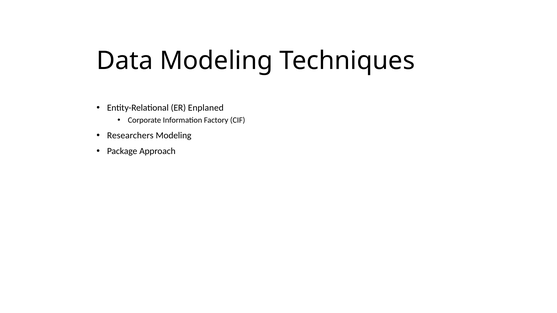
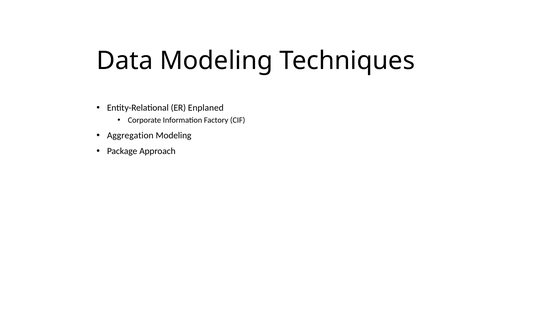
Researchers: Researchers -> Aggregation
